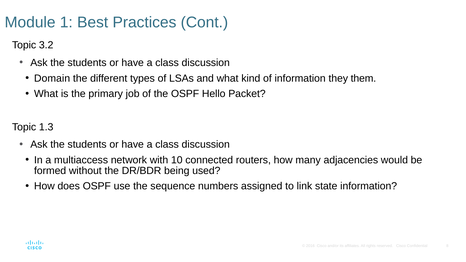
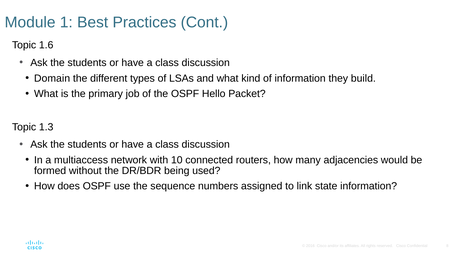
3.2: 3.2 -> 1.6
them: them -> build
